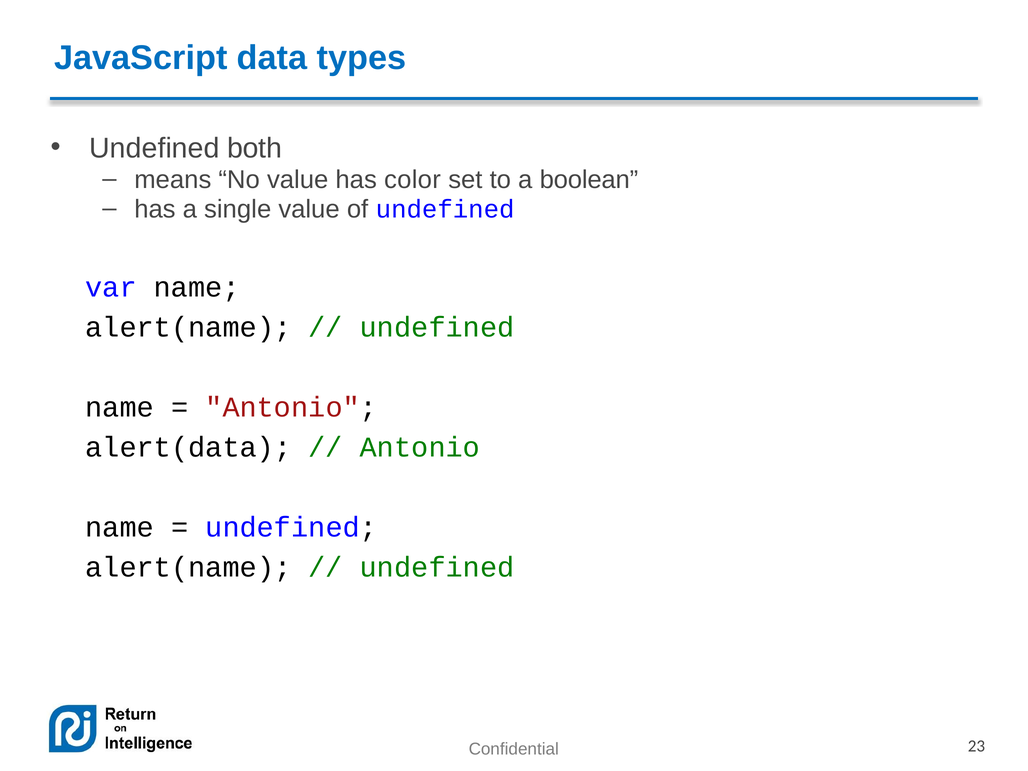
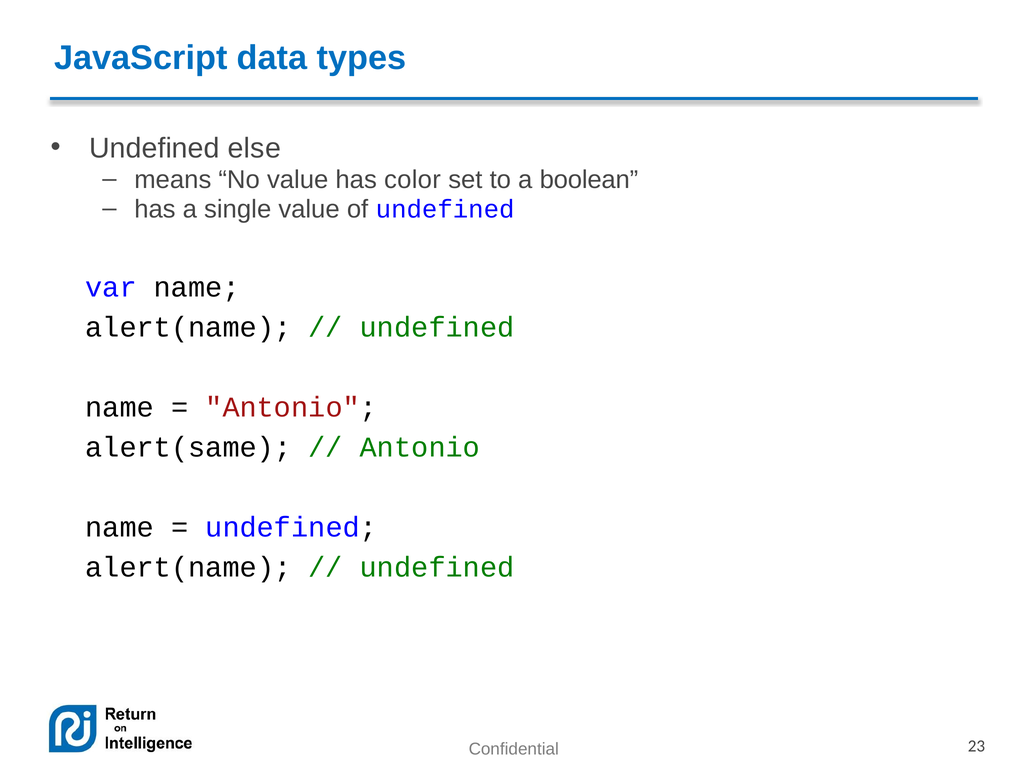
both: both -> else
alert(data: alert(data -> alert(same
